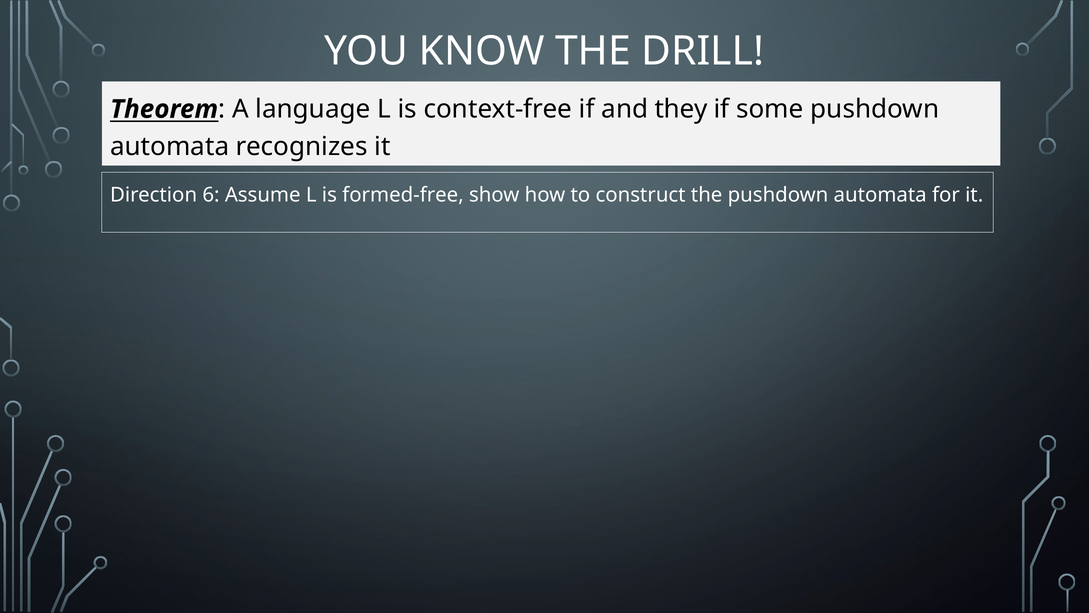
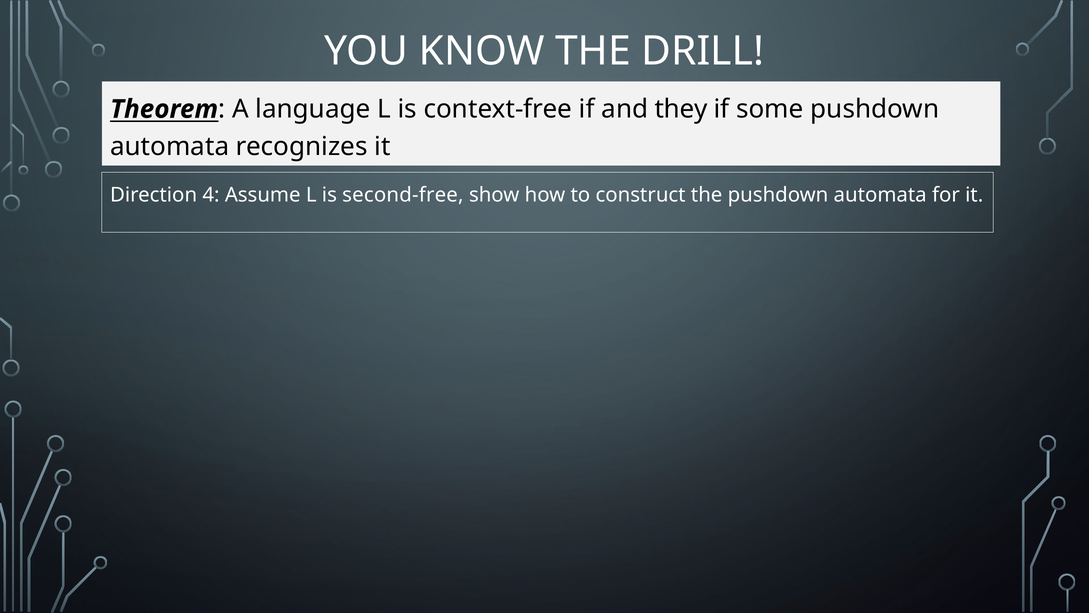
6: 6 -> 4
formed-free: formed-free -> second-free
